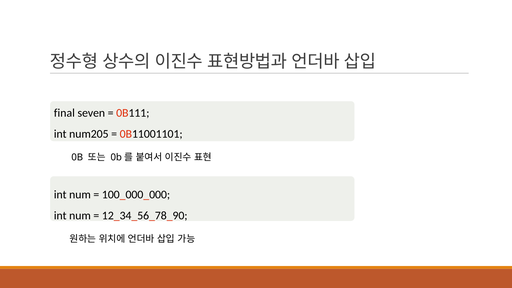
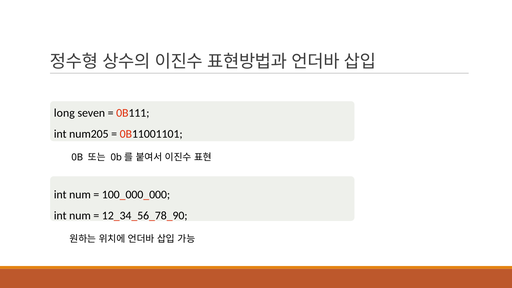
final: final -> long
